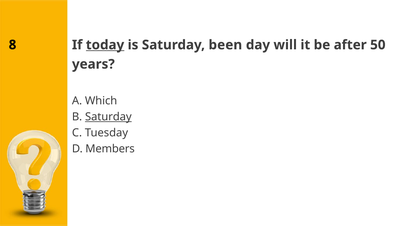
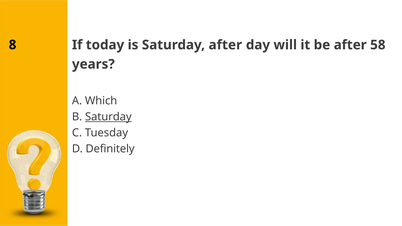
today underline: present -> none
Saturday been: been -> after
50: 50 -> 58
Members: Members -> Definitely
